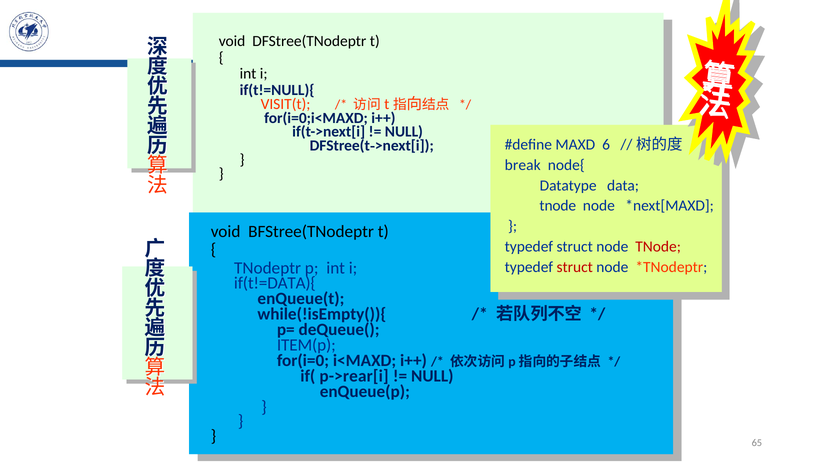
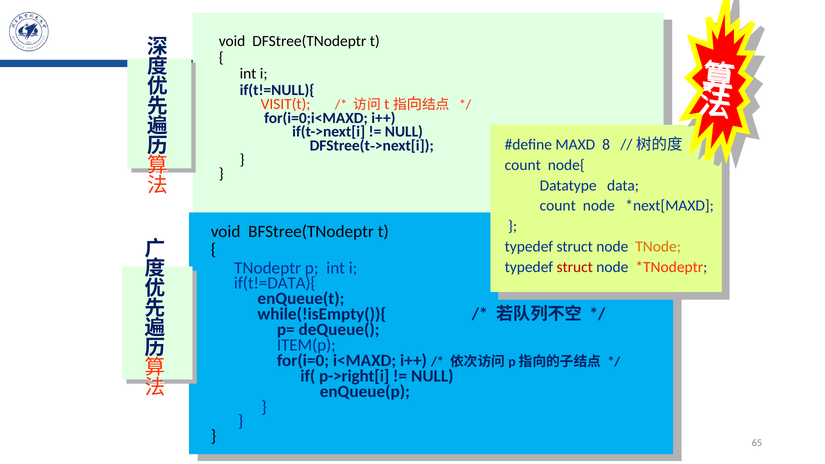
6: 6 -> 8
break at (523, 165): break -> count
tnode at (558, 206): tnode -> count
TNode at (658, 247) colour: red -> orange
p->rear[i: p->rear[i -> p->right[i
